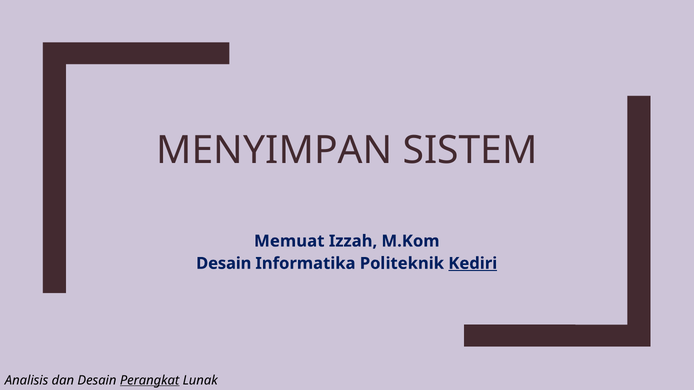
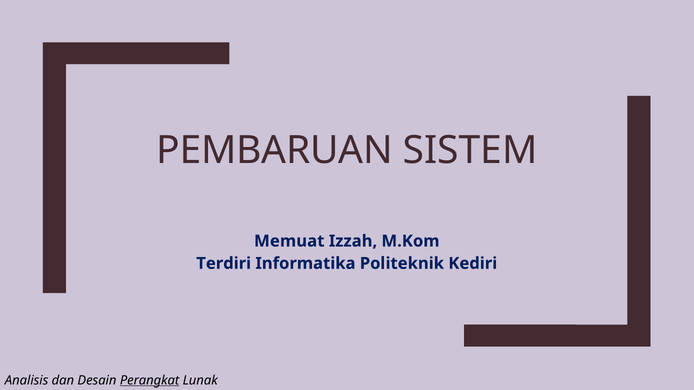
MENYIMPAN: MENYIMPAN -> PEMBARUAN
Desain at (224, 264): Desain -> Terdiri
Kediri underline: present -> none
